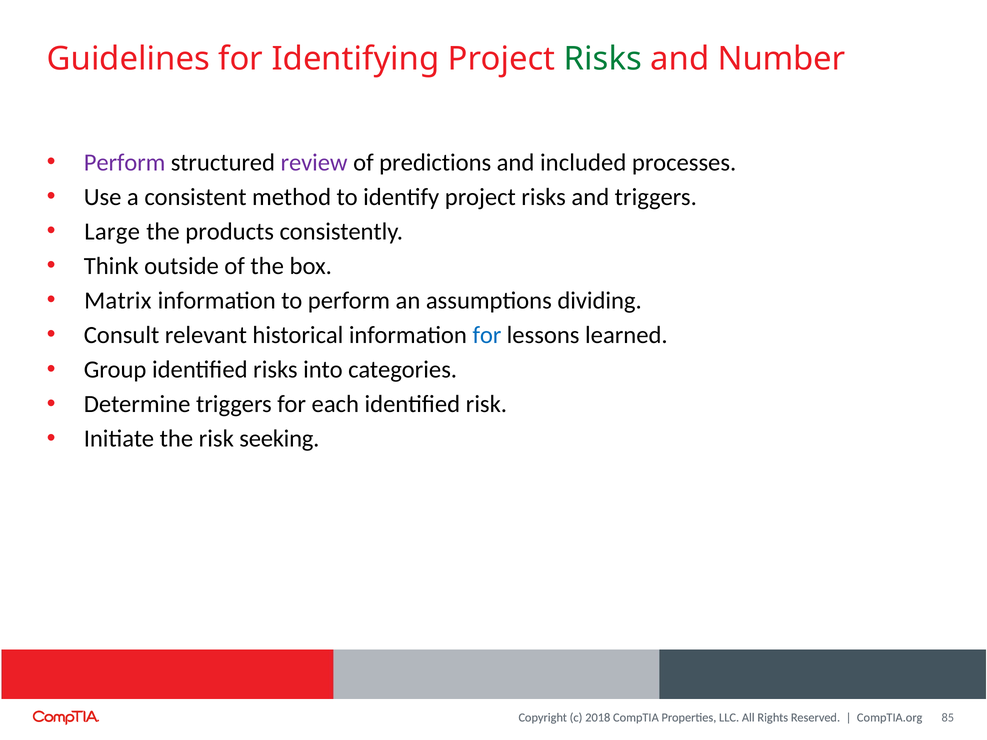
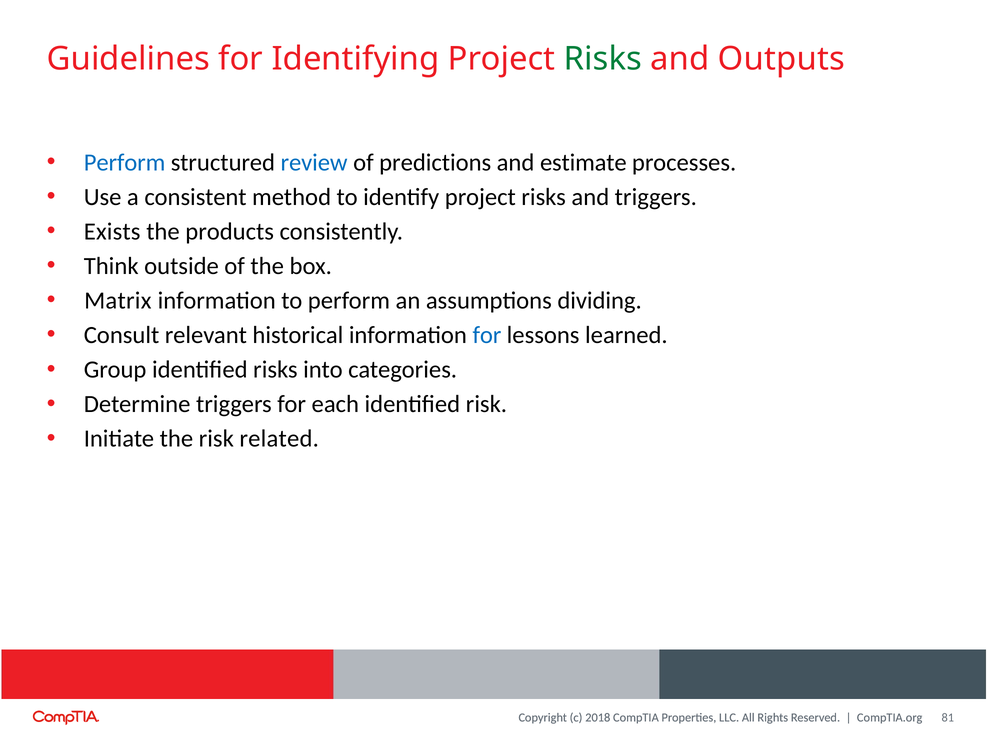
Number: Number -> Outputs
Perform at (125, 163) colour: purple -> blue
review colour: purple -> blue
included: included -> estimate
Large: Large -> Exists
seeking: seeking -> related
85: 85 -> 81
